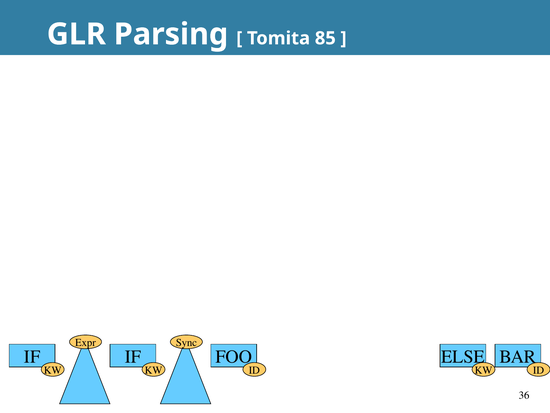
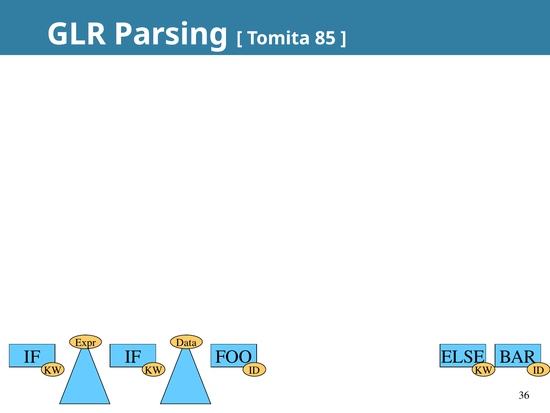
Sync: Sync -> Data
